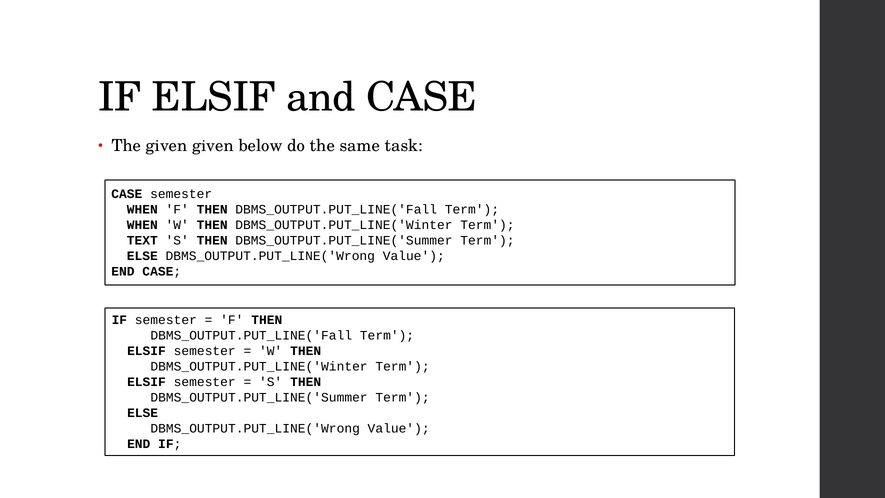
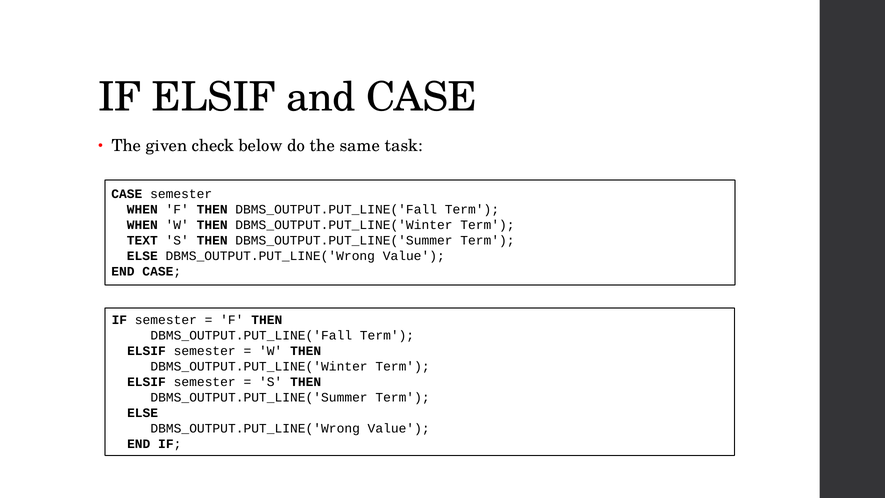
given given: given -> check
